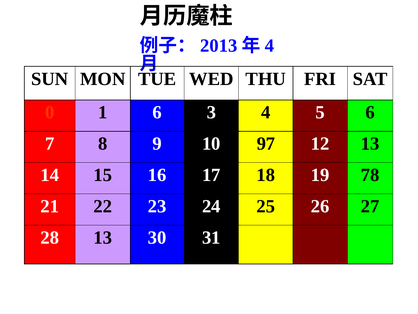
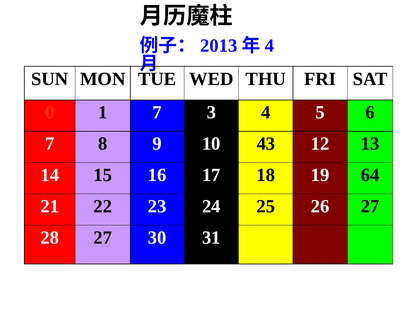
1 6: 6 -> 7
97: 97 -> 43
78: 78 -> 64
28 13: 13 -> 27
